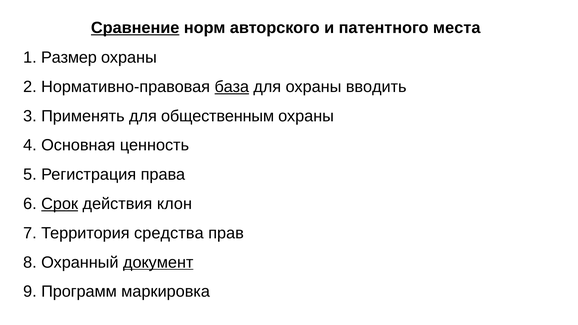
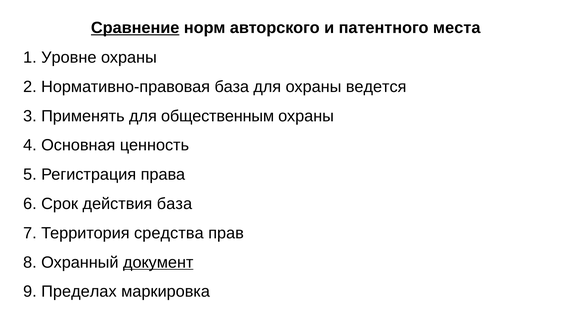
Размер: Размер -> Уровне
база at (232, 87) underline: present -> none
вводить: вводить -> ведется
Срок underline: present -> none
действия клон: клон -> база
Программ: Программ -> Пределах
